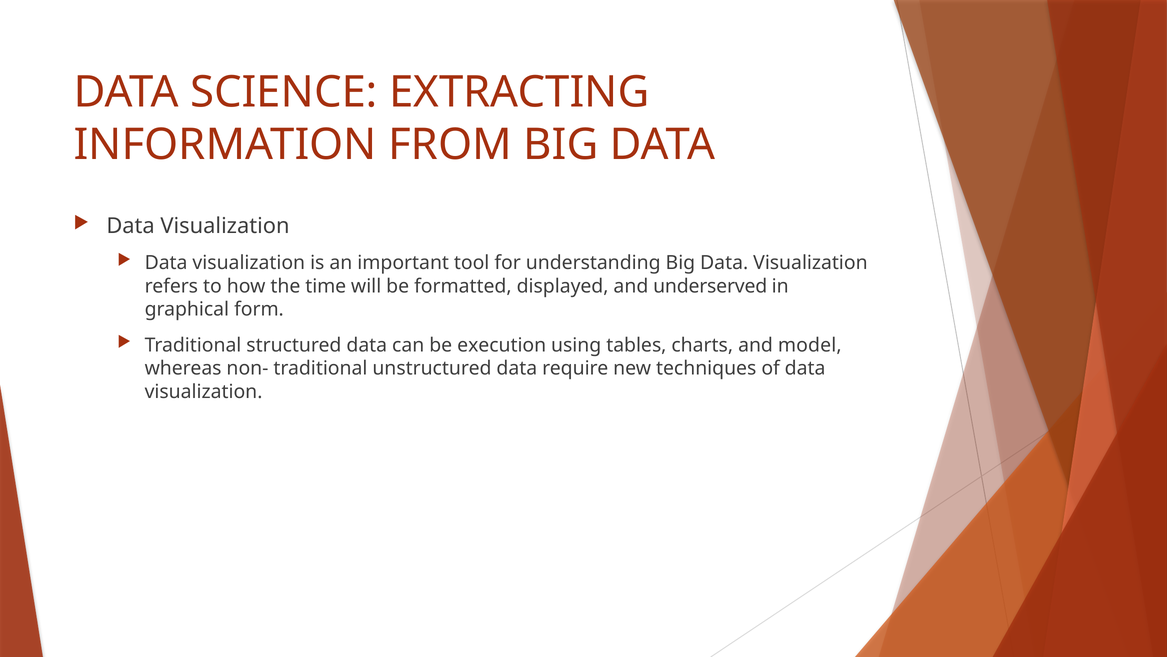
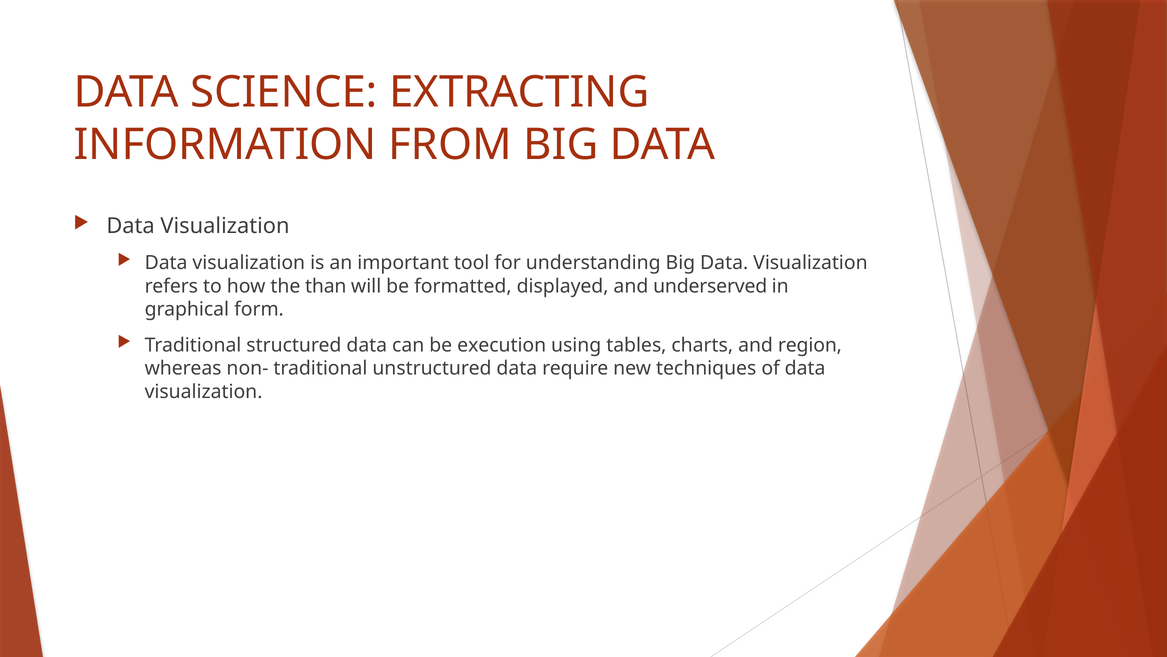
time: time -> than
model: model -> region
